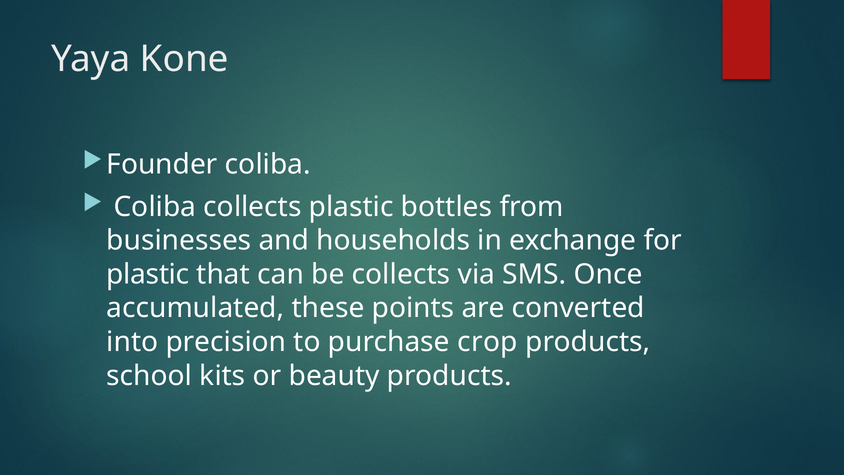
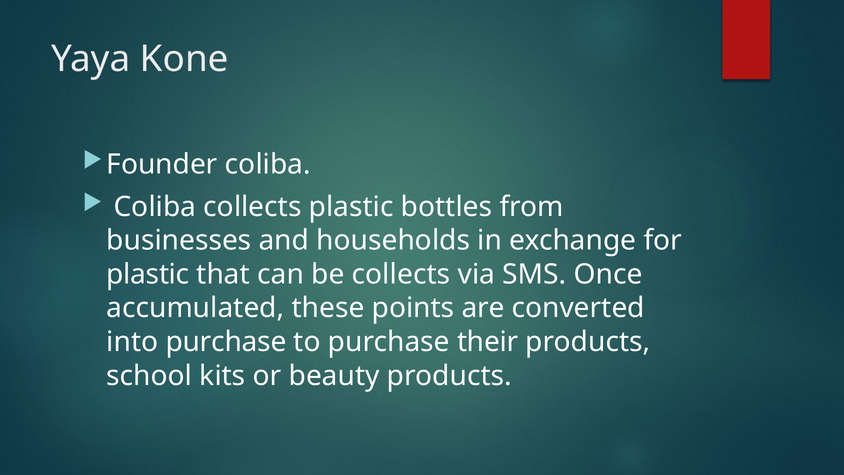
into precision: precision -> purchase
crop: crop -> their
